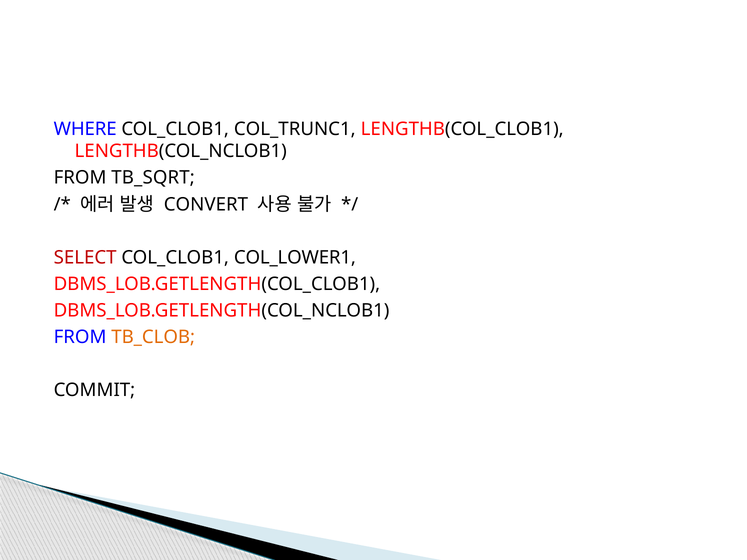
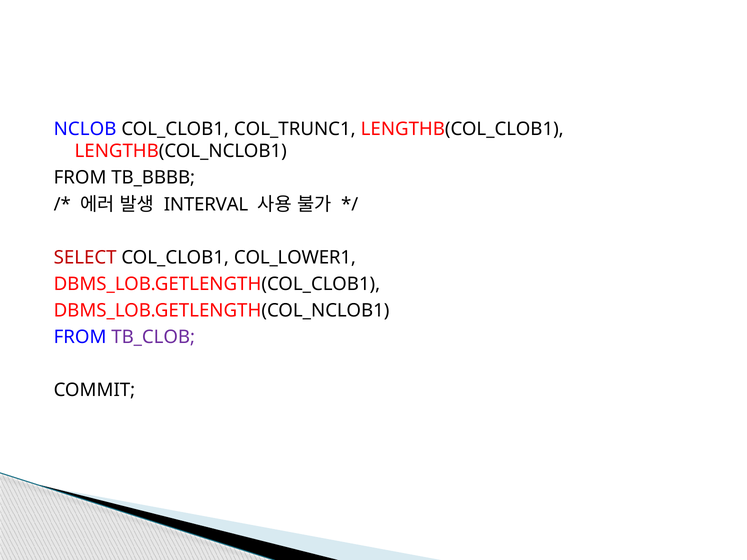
WHERE: WHERE -> NCLOB
TB_SQRT: TB_SQRT -> TB_BBBB
CONVERT: CONVERT -> INTERVAL
TB_CLOB colour: orange -> purple
